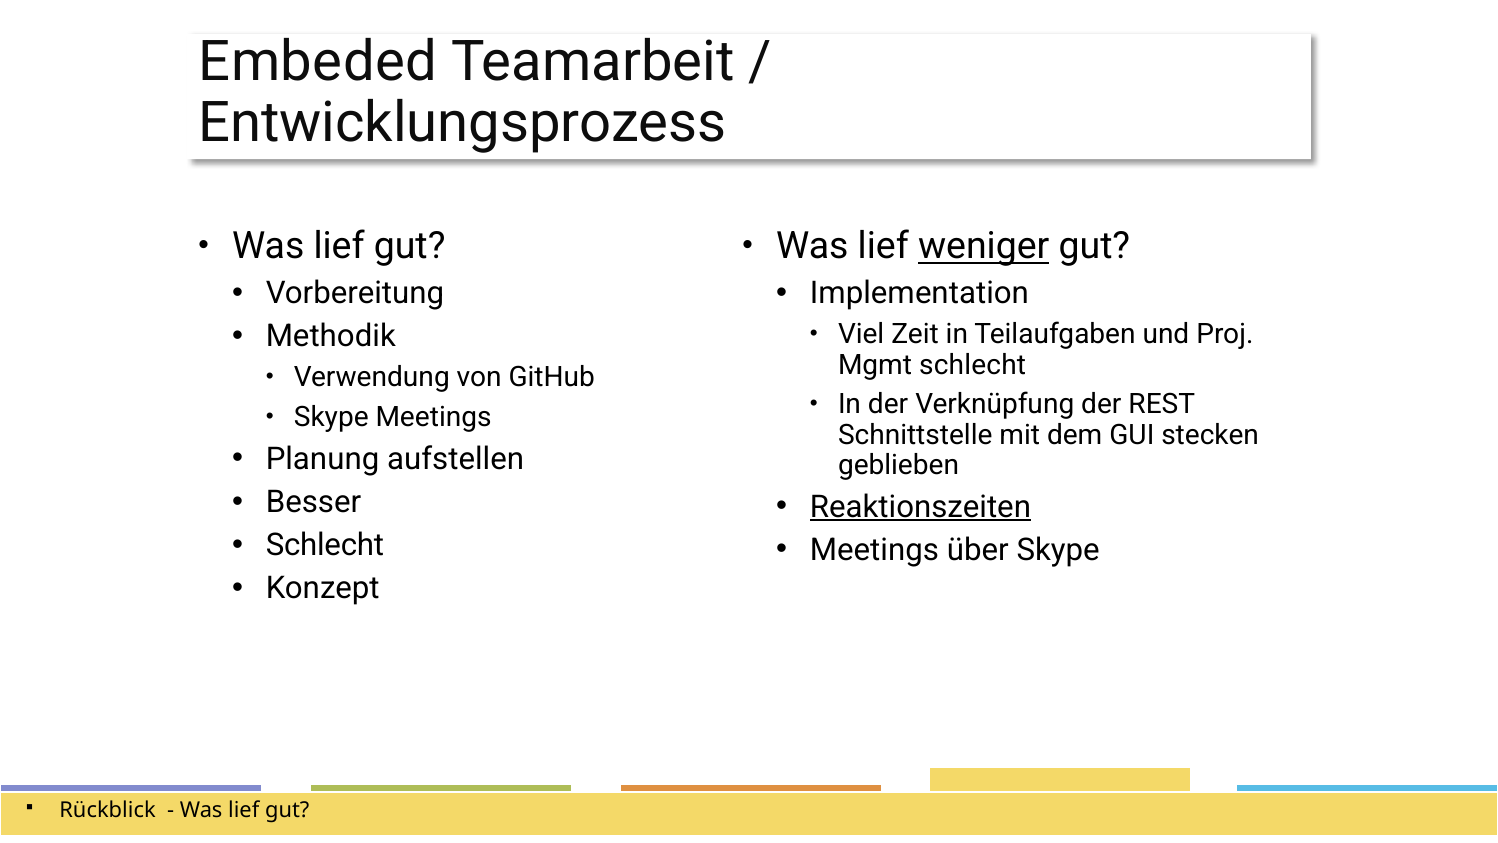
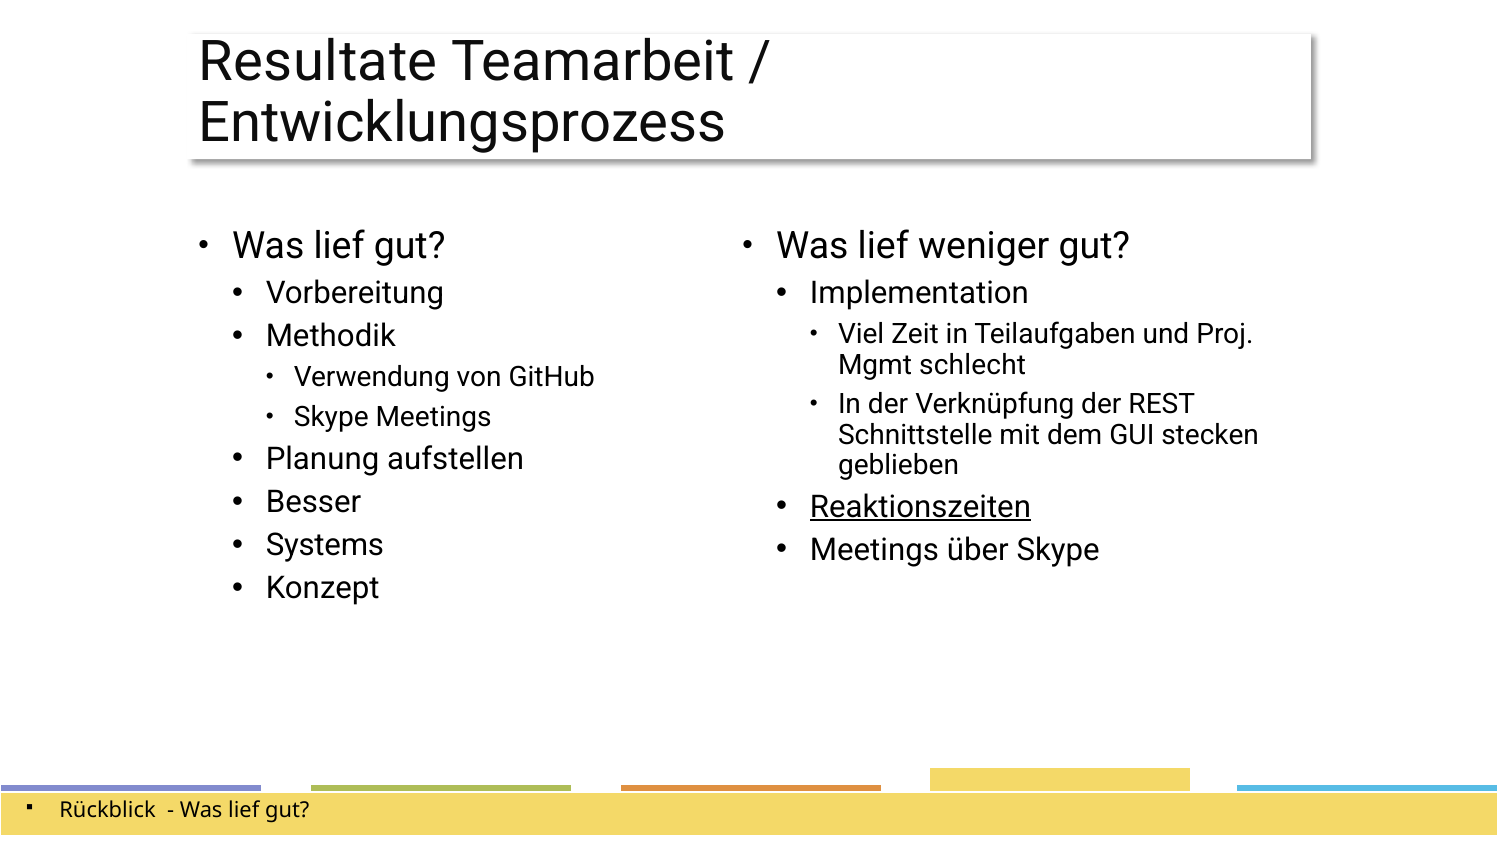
Embeded: Embeded -> Resultate
weniger underline: present -> none
Schlecht at (325, 545): Schlecht -> Systems
